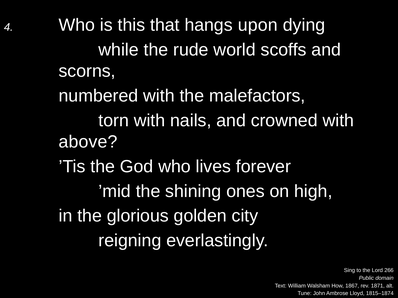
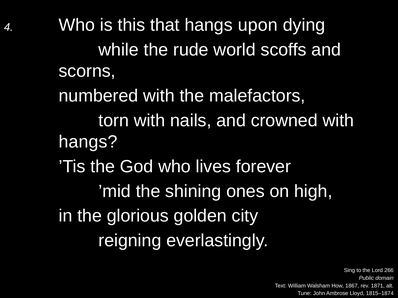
above at (88, 142): above -> hangs
